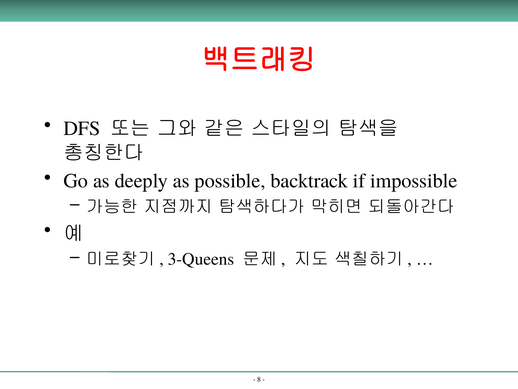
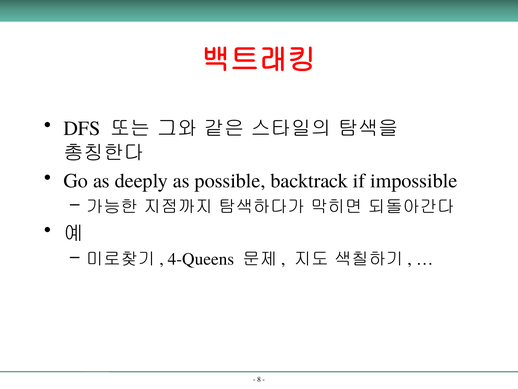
3-Queens: 3-Queens -> 4-Queens
